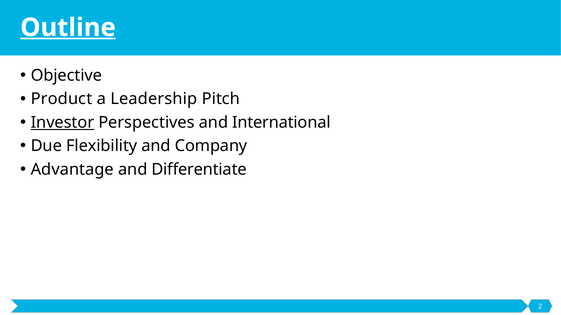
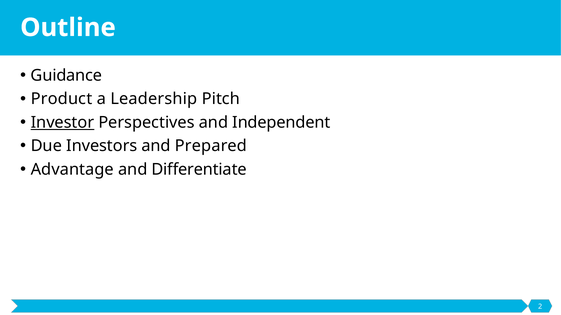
Outline underline: present -> none
Objective: Objective -> Guidance
International: International -> Independent
Flexibility: Flexibility -> Investors
Company: Company -> Prepared
